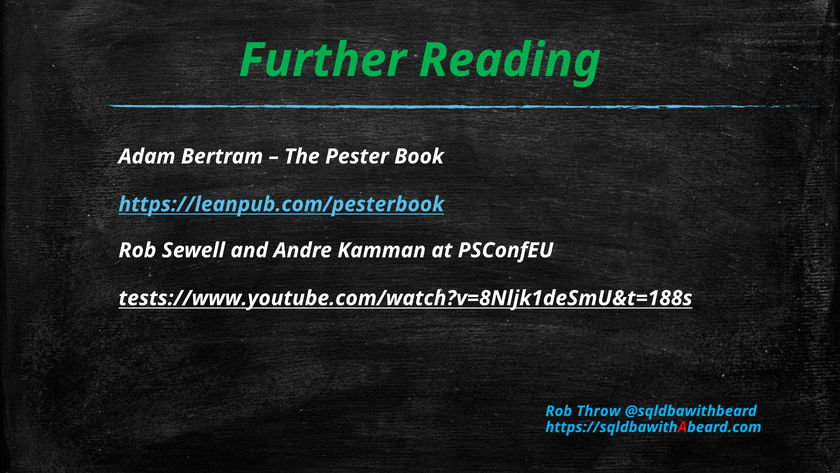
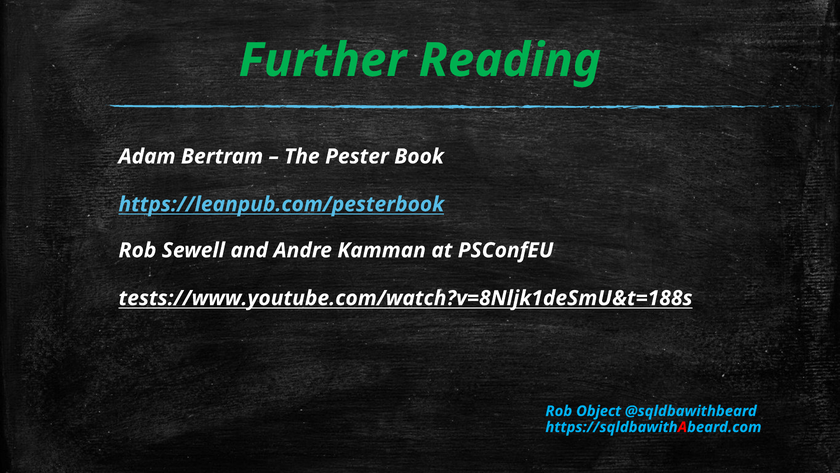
Throw: Throw -> Object
